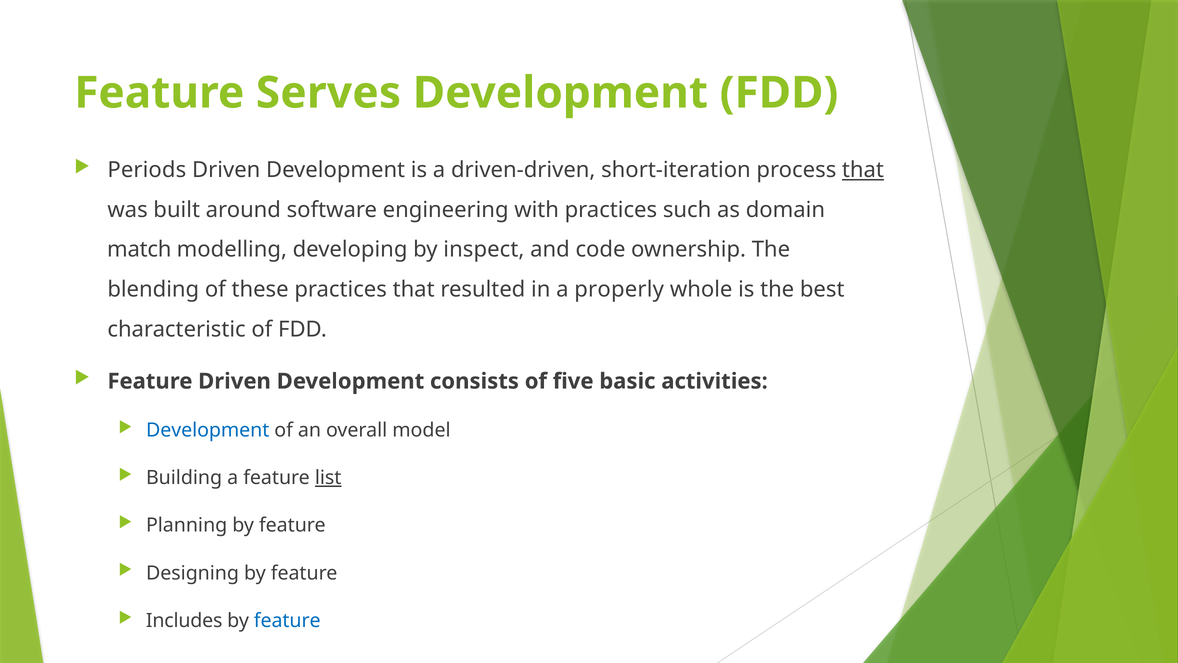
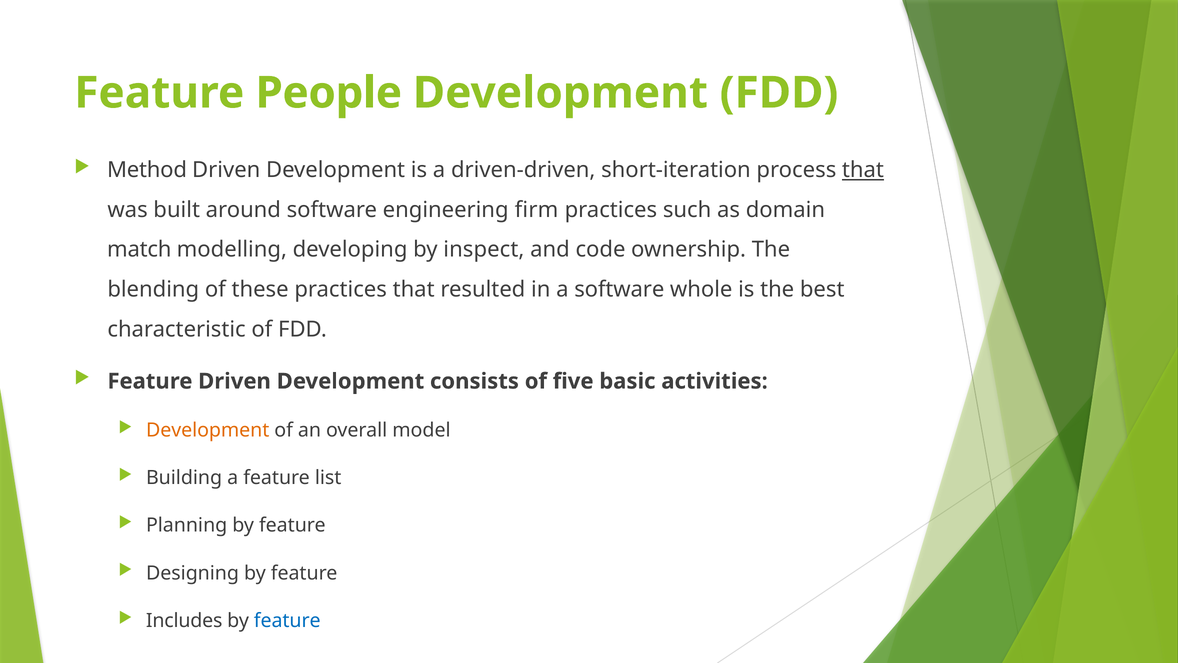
Serves: Serves -> People
Periods: Periods -> Method
with: with -> firm
a properly: properly -> software
Development at (208, 430) colour: blue -> orange
list underline: present -> none
